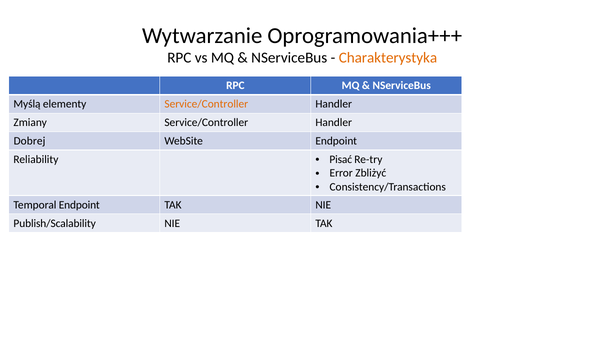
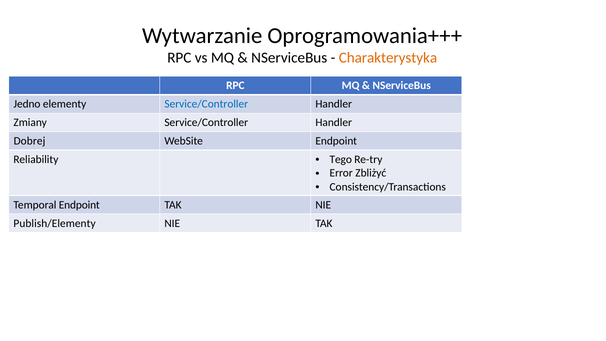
Myślą: Myślą -> Jedno
Service/Controller at (206, 104) colour: orange -> blue
Pisać: Pisać -> Tego
Publish/Scalability: Publish/Scalability -> Publish/Elementy
